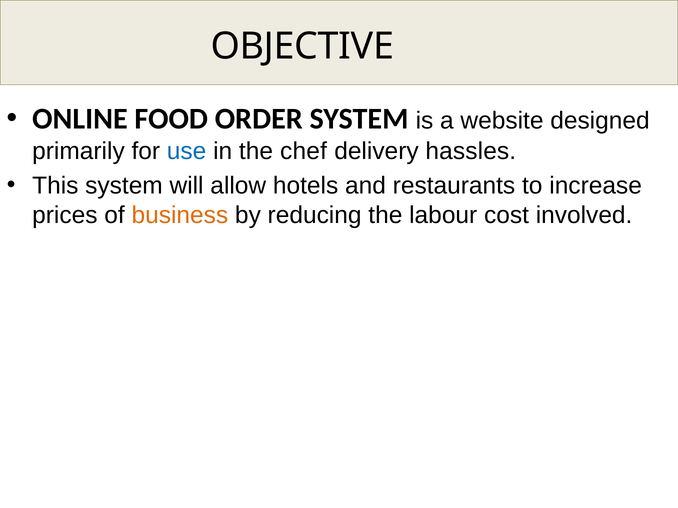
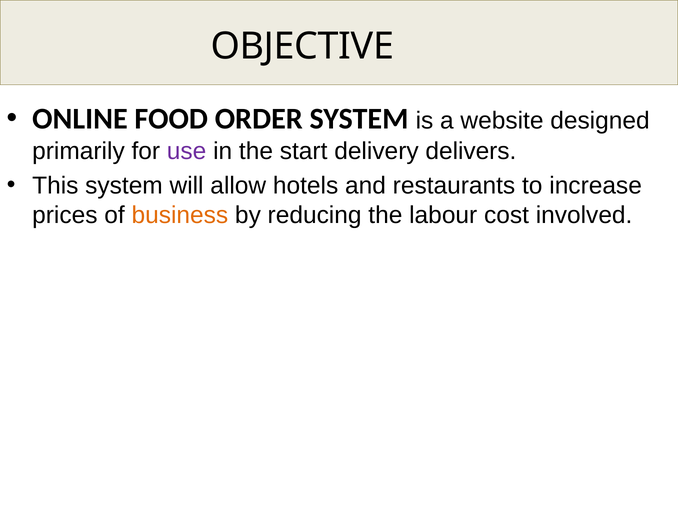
use colour: blue -> purple
chef: chef -> start
hassles: hassles -> delivers
